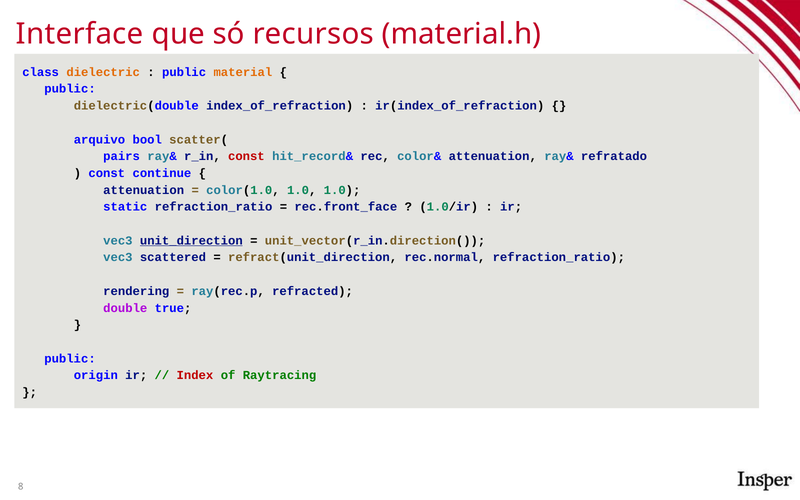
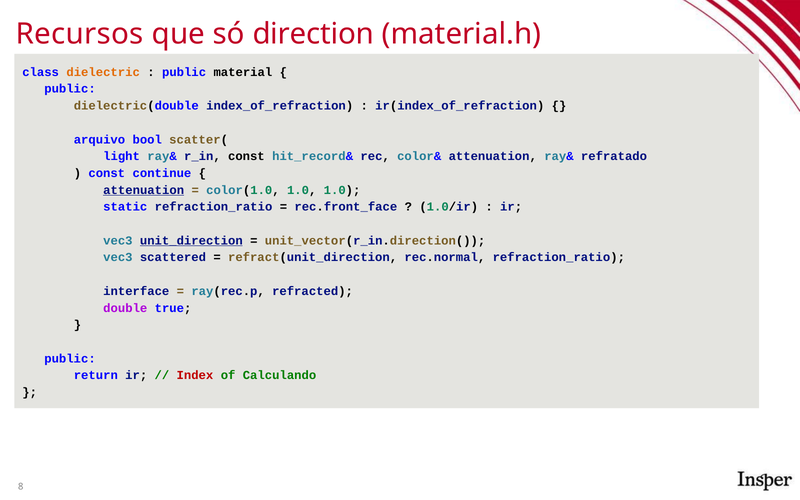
Interface: Interface -> Recursos
recursos: recursos -> direction
material colour: orange -> black
pairs: pairs -> light
const at (246, 156) colour: red -> black
attenuation at (144, 190) underline: none -> present
rendering: rendering -> interface
origin: origin -> return
Raytracing: Raytracing -> Calculando
